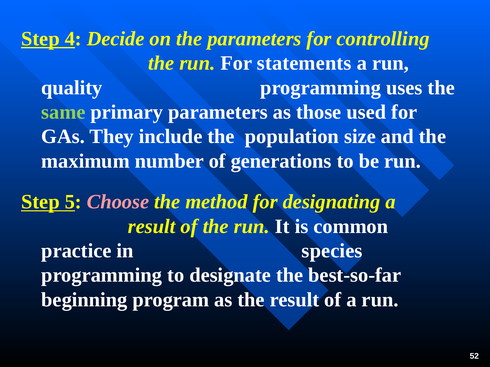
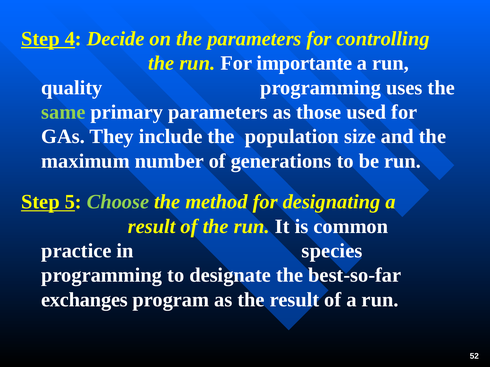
statements: statements -> importante
Choose colour: pink -> light green
beginning: beginning -> exchanges
